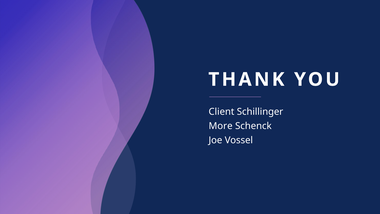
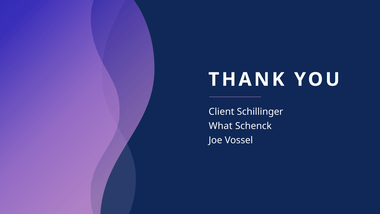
More: More -> What
